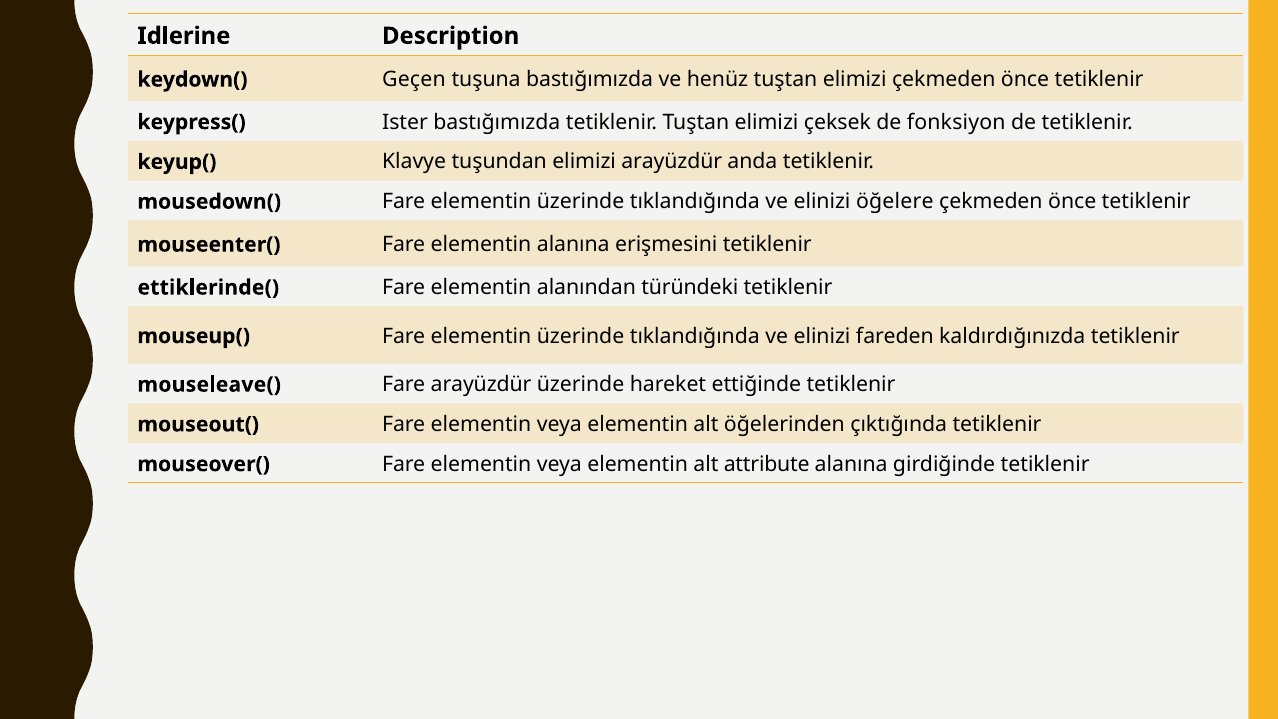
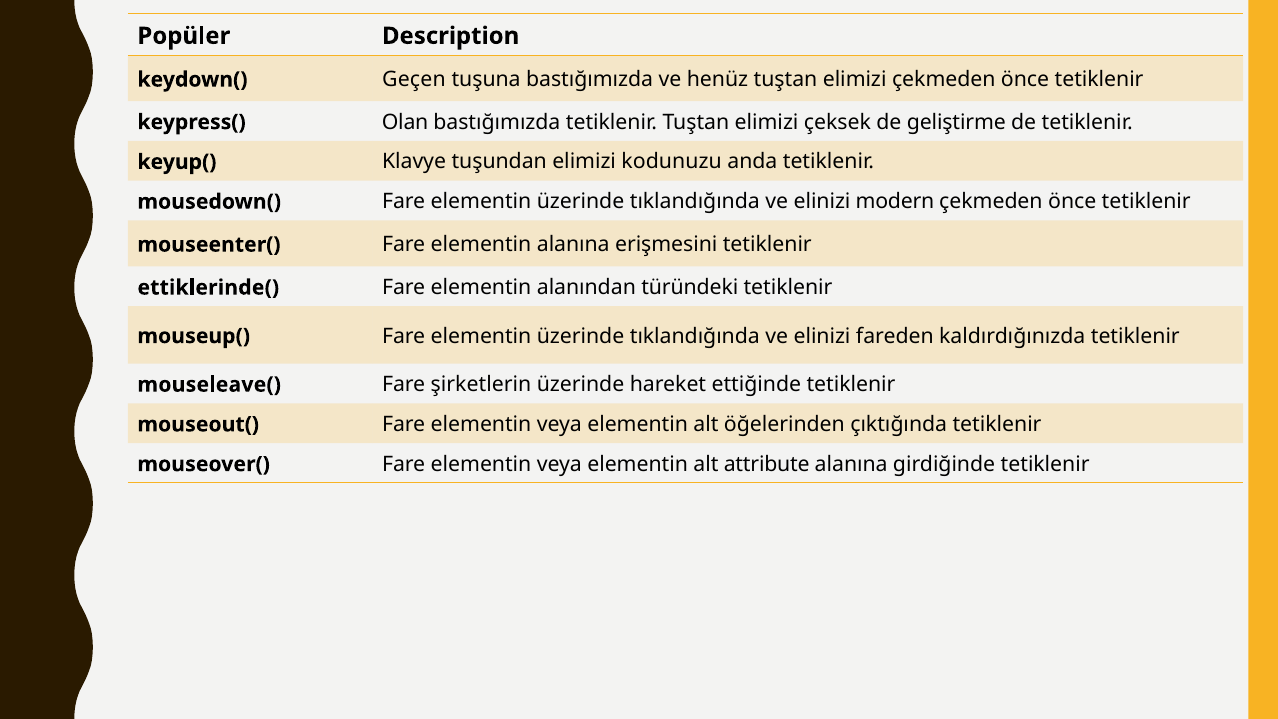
Idlerine: Idlerine -> Popüler
Ister: Ister -> Olan
fonksiyon: fonksiyon -> geliştirme
elimizi arayüzdür: arayüzdür -> kodunuzu
öğelere: öğelere -> modern
Fare arayüzdür: arayüzdür -> şirketlerin
